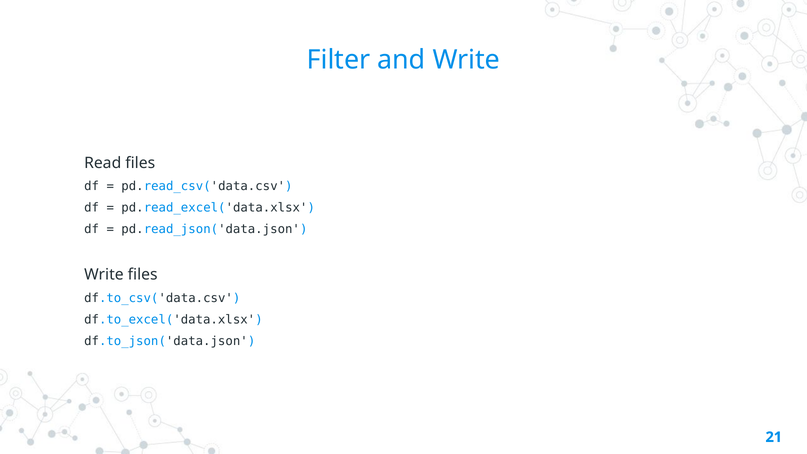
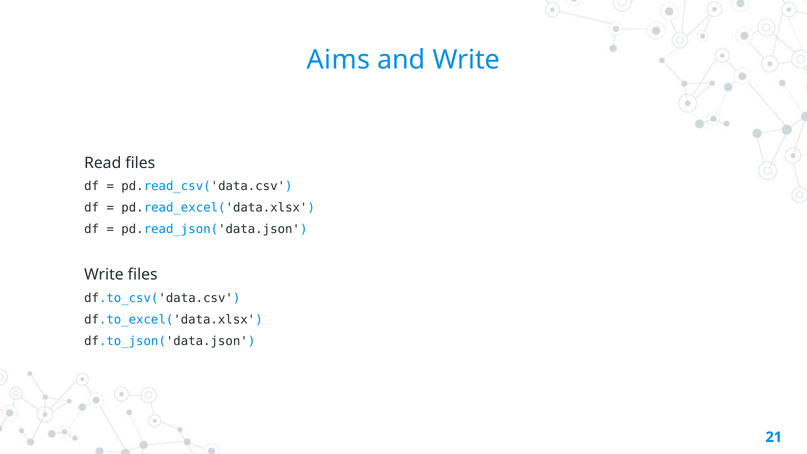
Filter: Filter -> Aims
